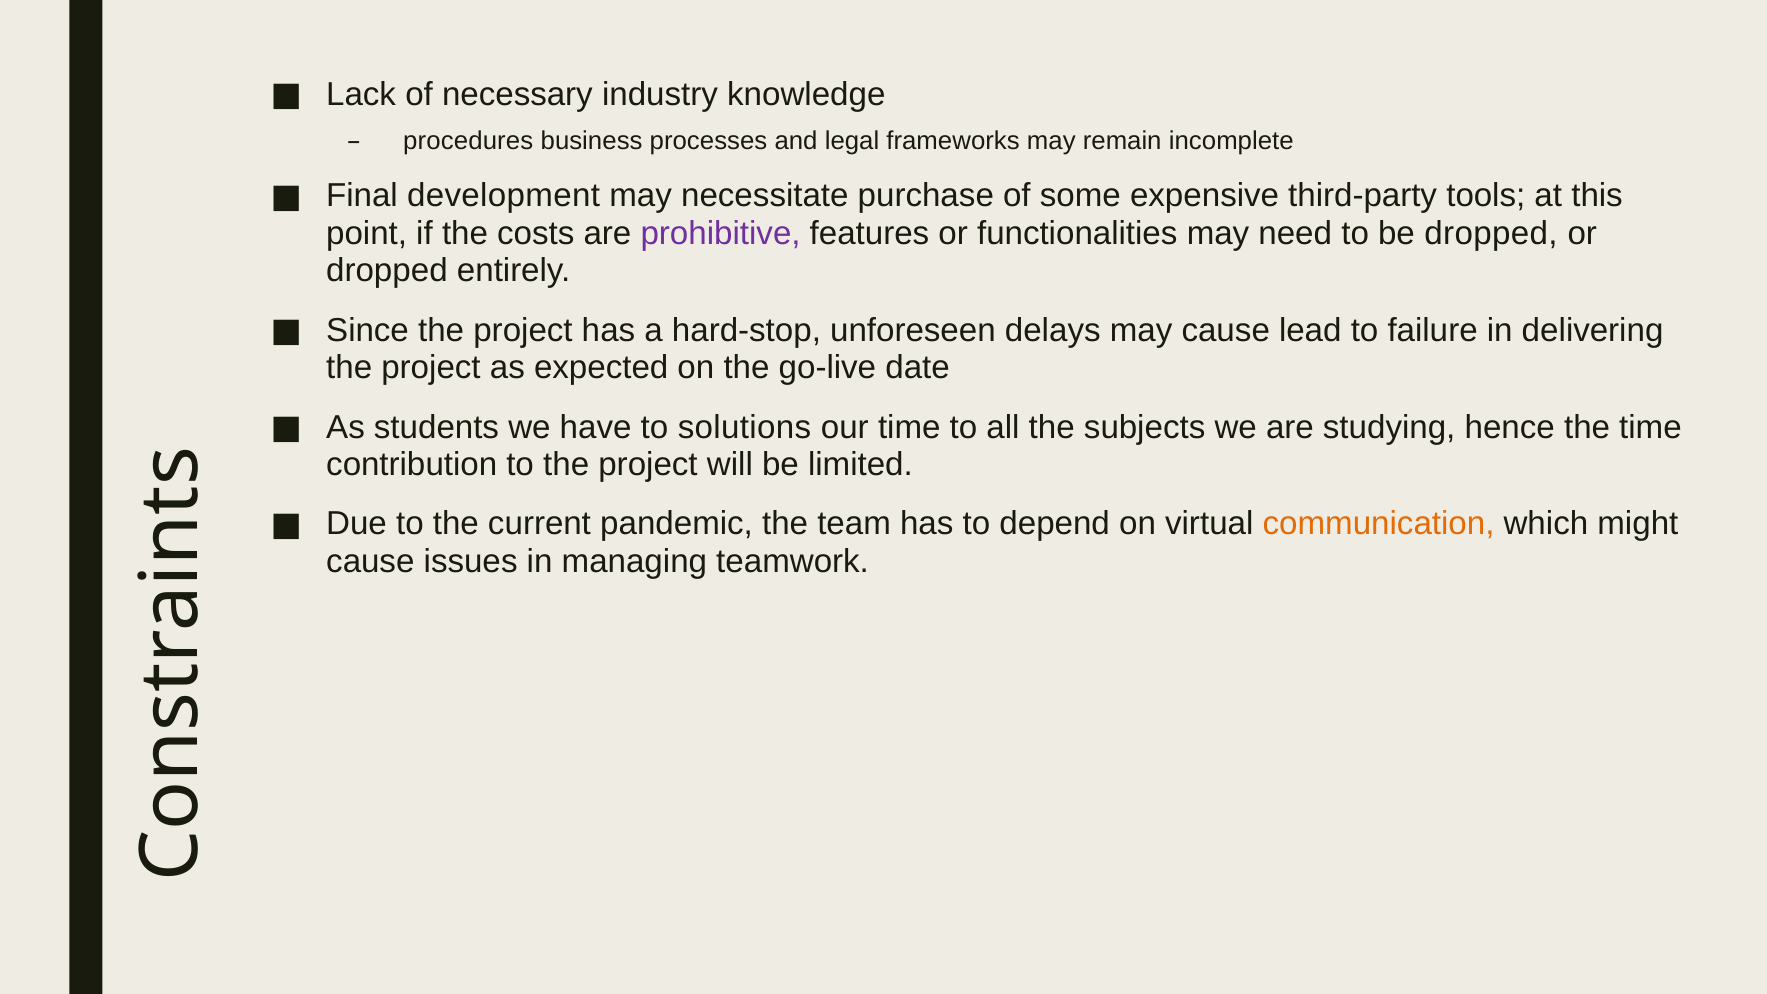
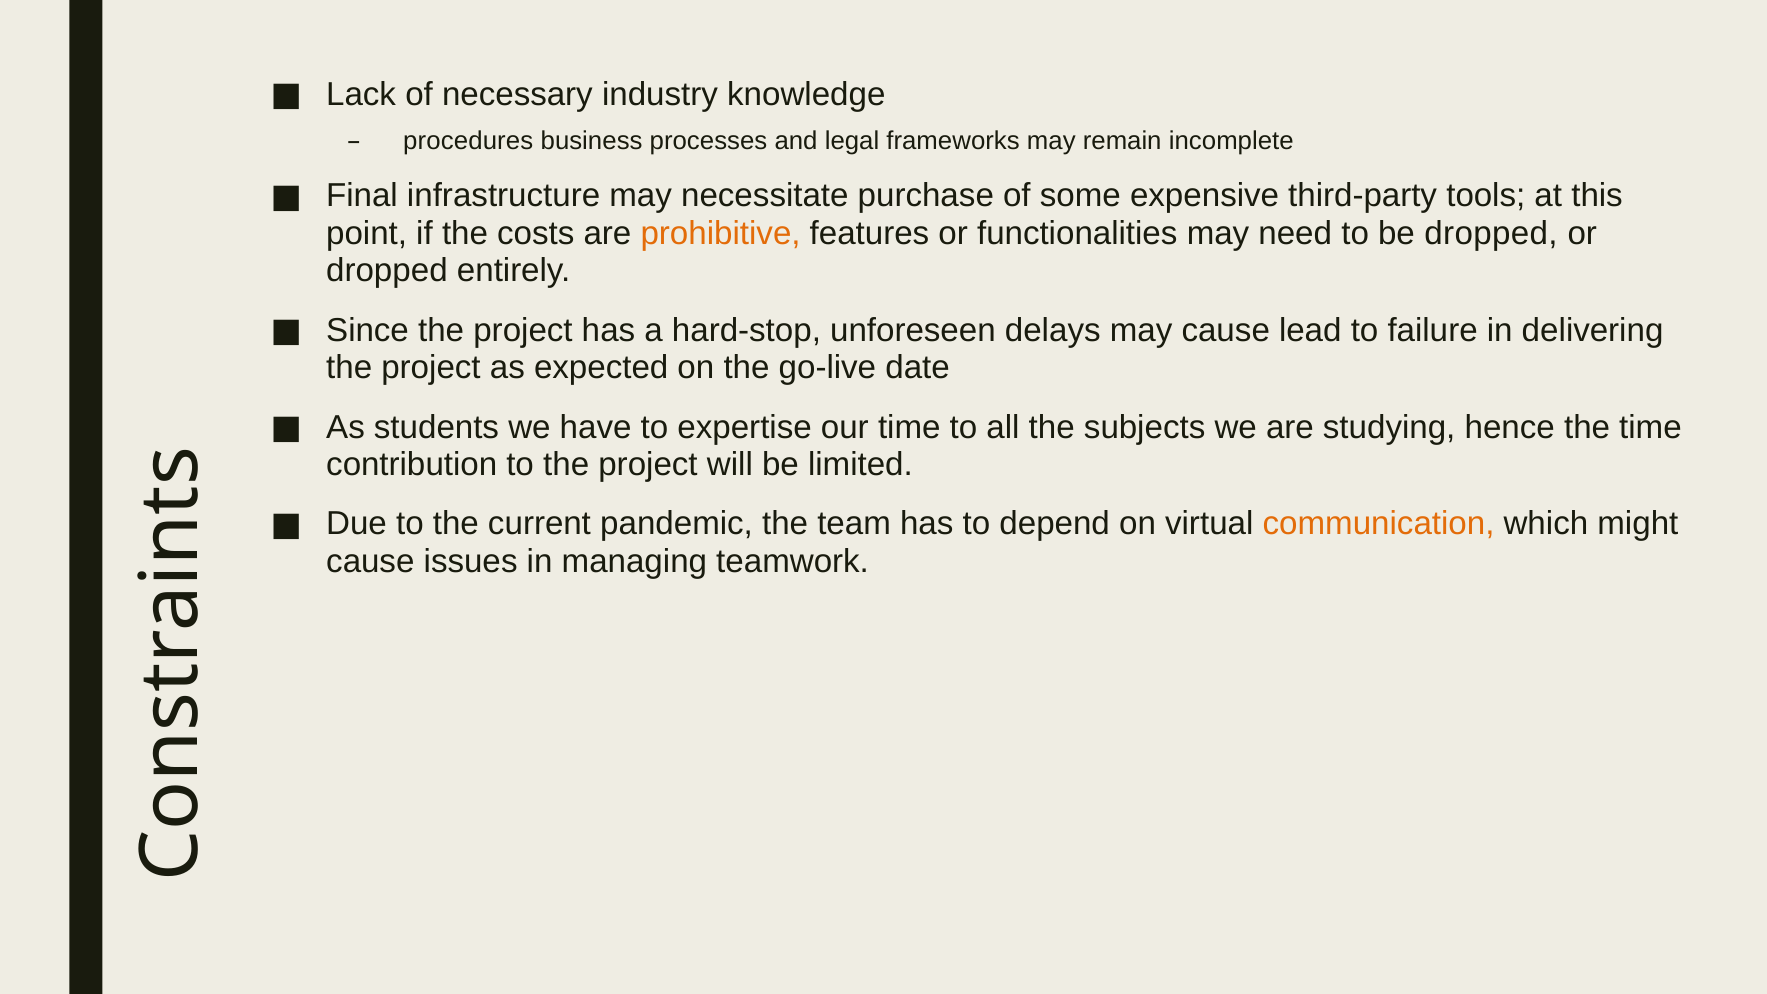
development: development -> infrastructure
prohibitive colour: purple -> orange
solutions: solutions -> expertise
